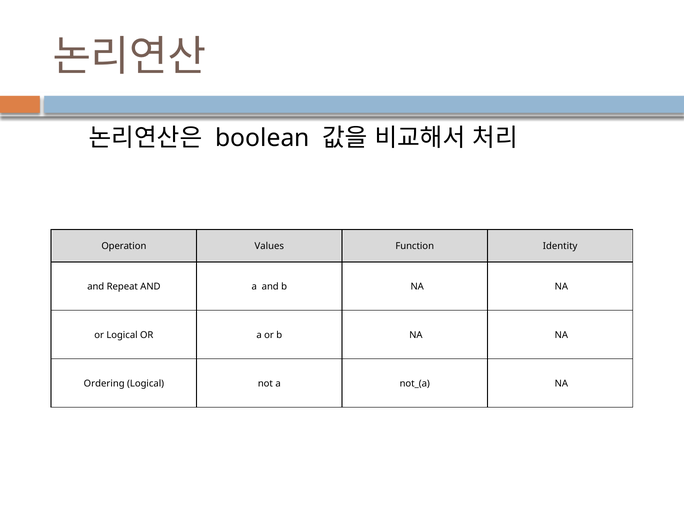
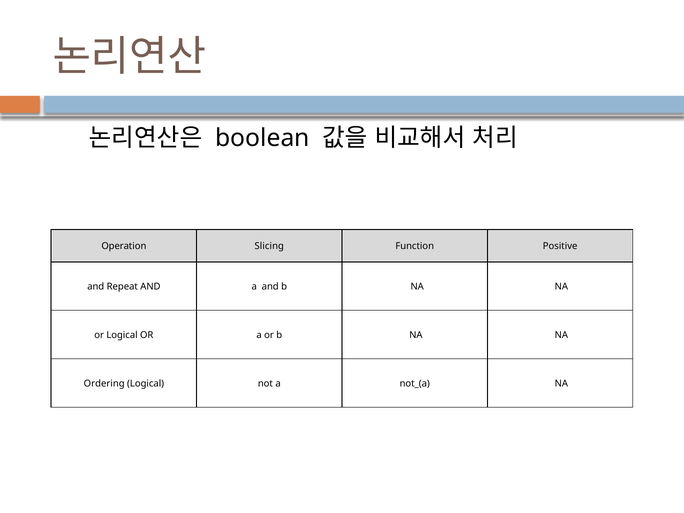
Values: Values -> Slicing
Identity: Identity -> Positive
